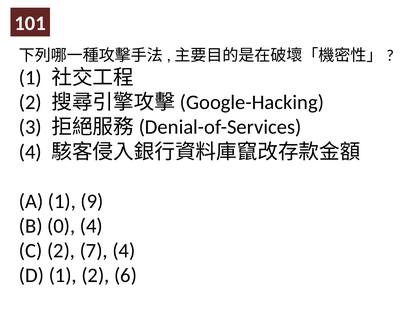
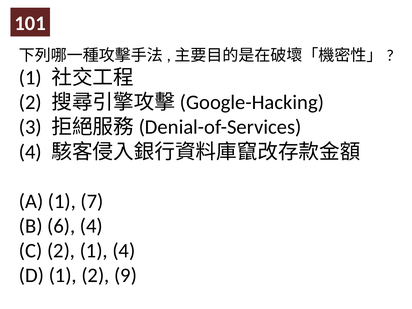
9: 9 -> 7
0: 0 -> 6
2 7: 7 -> 1
6: 6 -> 9
